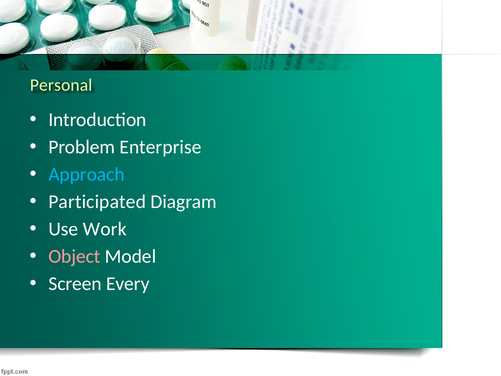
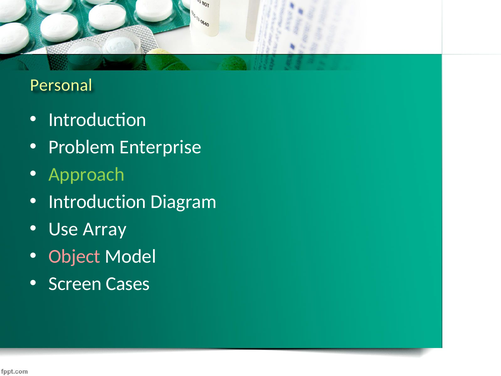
Approach colour: light blue -> light green
Participated at (97, 202): Participated -> Introduction
Work: Work -> Array
Every: Every -> Cases
